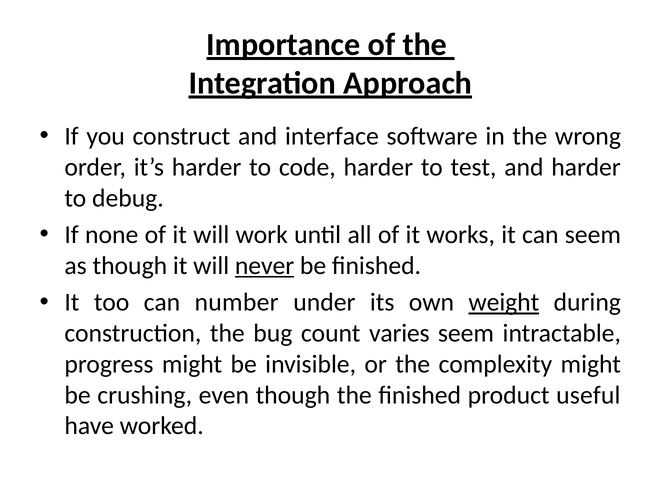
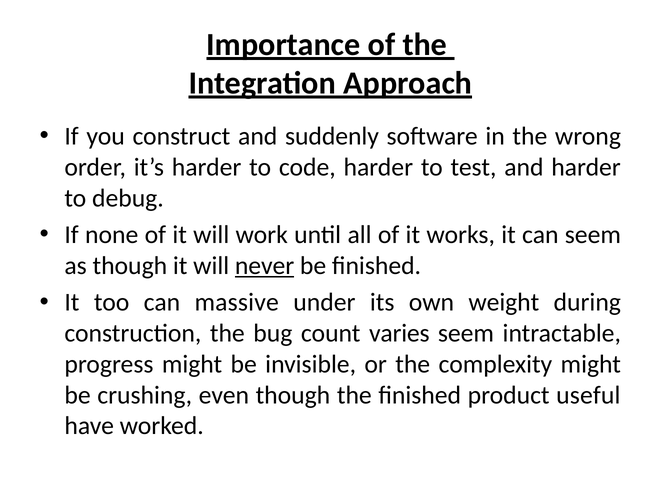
interface: interface -> suddenly
number: number -> massive
weight underline: present -> none
